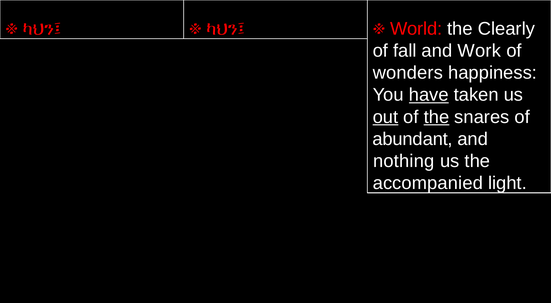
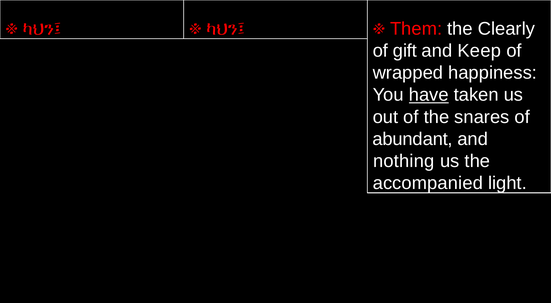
World: World -> Them
fall: fall -> gift
Work: Work -> Keep
wonders: wonders -> wrapped
out underline: present -> none
the at (436, 117) underline: present -> none
